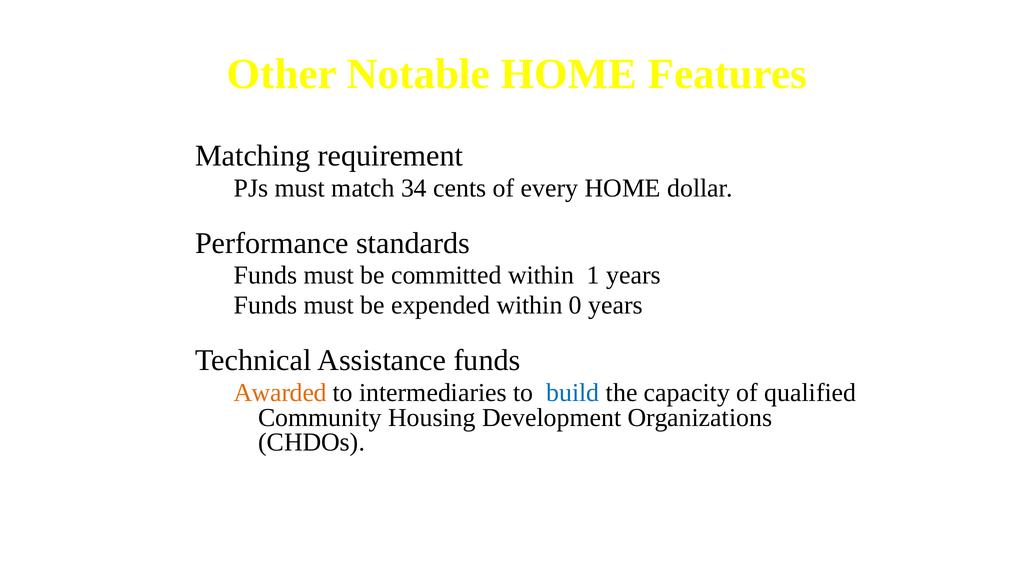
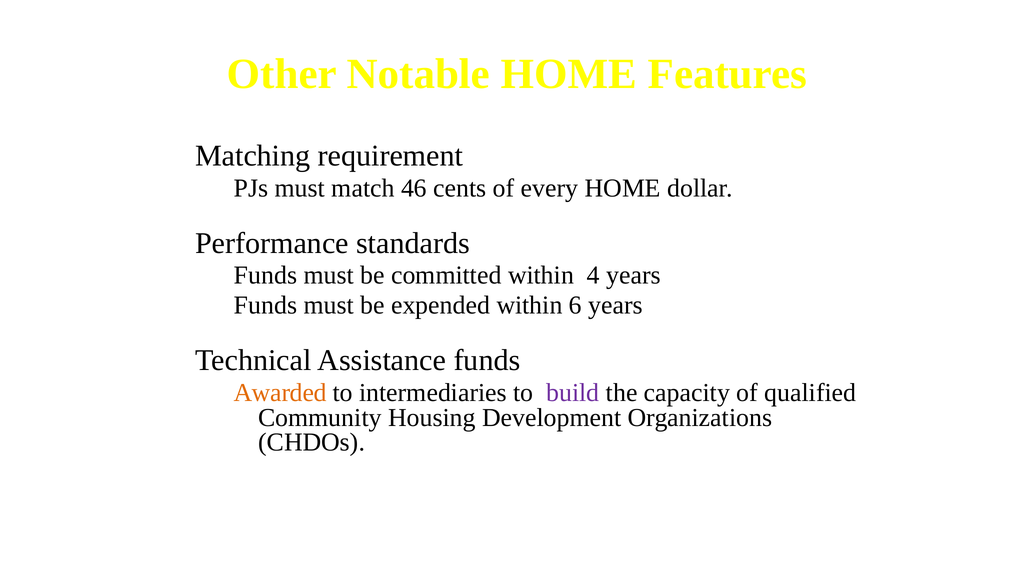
34: 34 -> 46
1: 1 -> 4
0: 0 -> 6
build colour: blue -> purple
